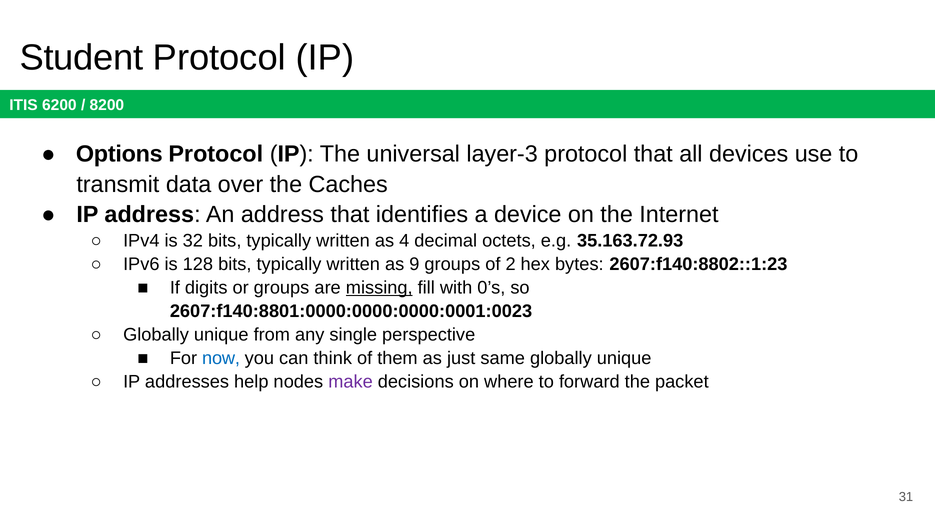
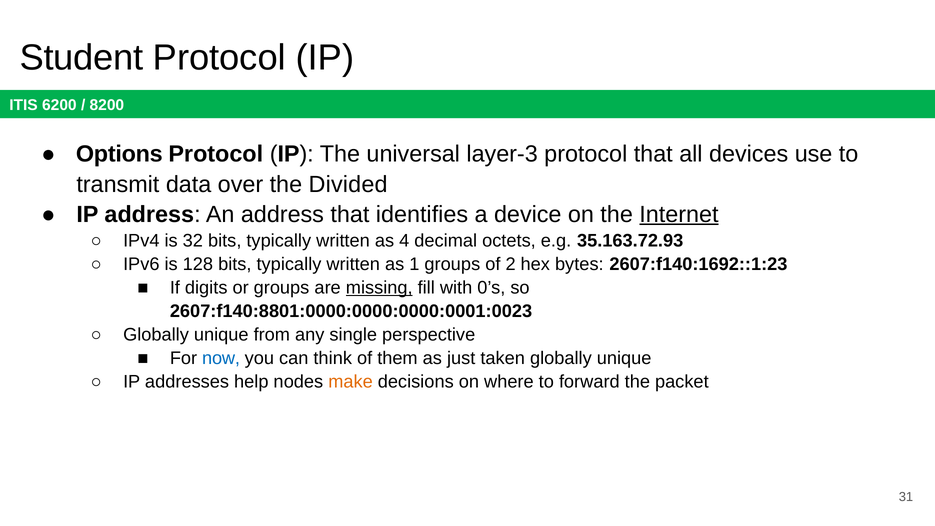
Caches: Caches -> Divided
Internet underline: none -> present
9: 9 -> 1
2607:f140:8802::1:23: 2607:f140:8802::1:23 -> 2607:f140:1692::1:23
same: same -> taken
make colour: purple -> orange
